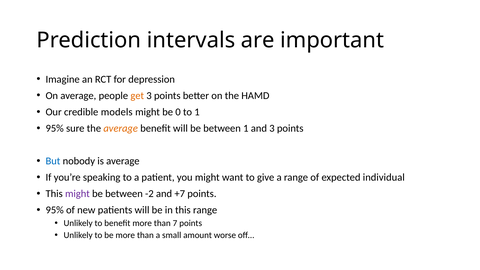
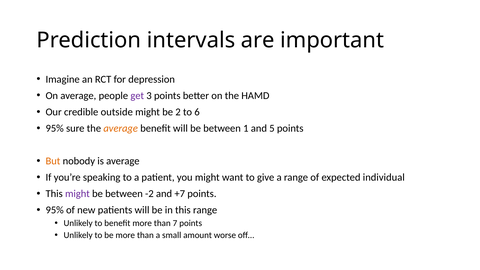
get colour: orange -> purple
models: models -> outside
0: 0 -> 2
to 1: 1 -> 6
and 3: 3 -> 5
But colour: blue -> orange
